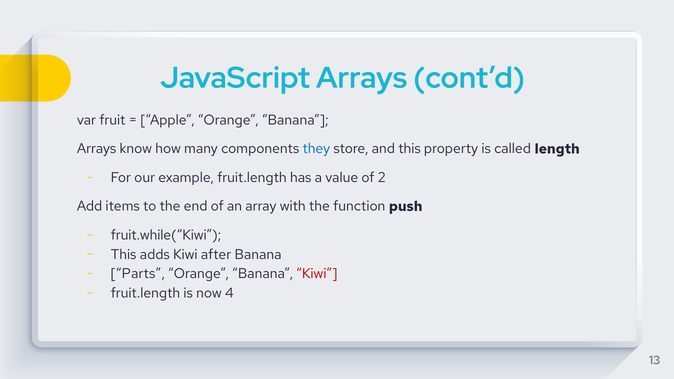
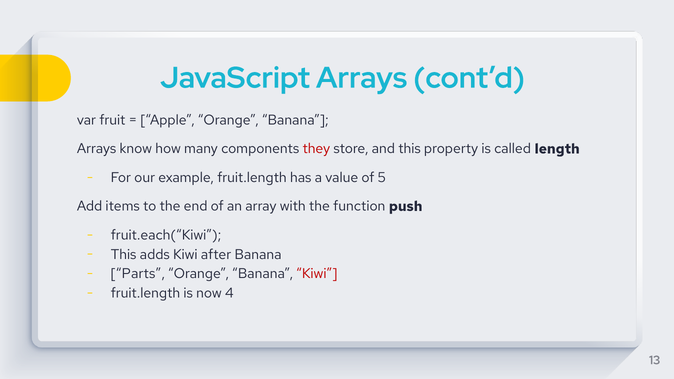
they colour: blue -> red
2: 2 -> 5
fruit.while(“Kiwi: fruit.while(“Kiwi -> fruit.each(“Kiwi
